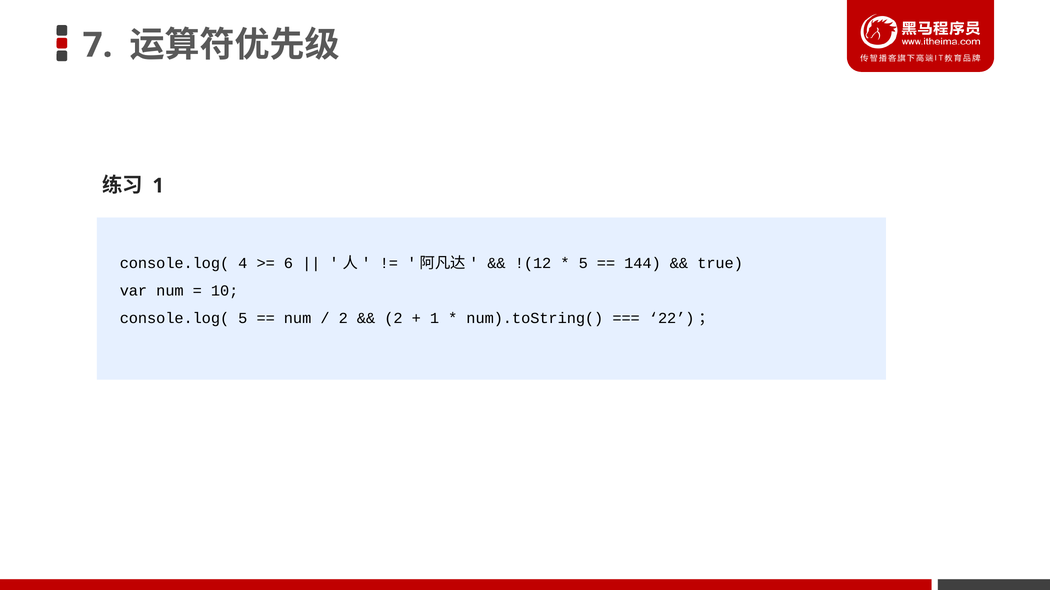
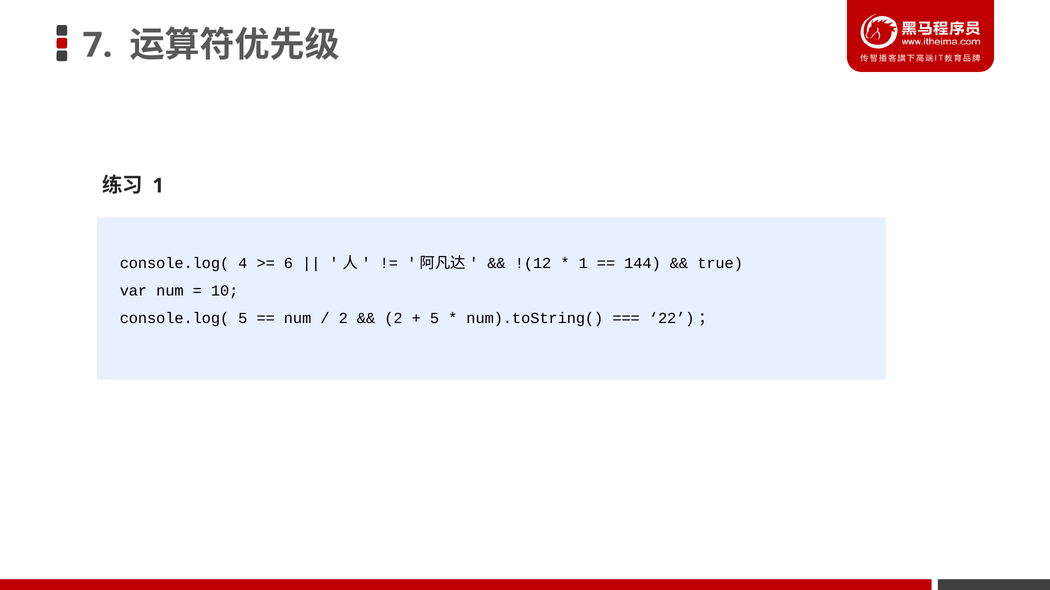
5 at (583, 263): 5 -> 1
1 at (435, 318): 1 -> 5
